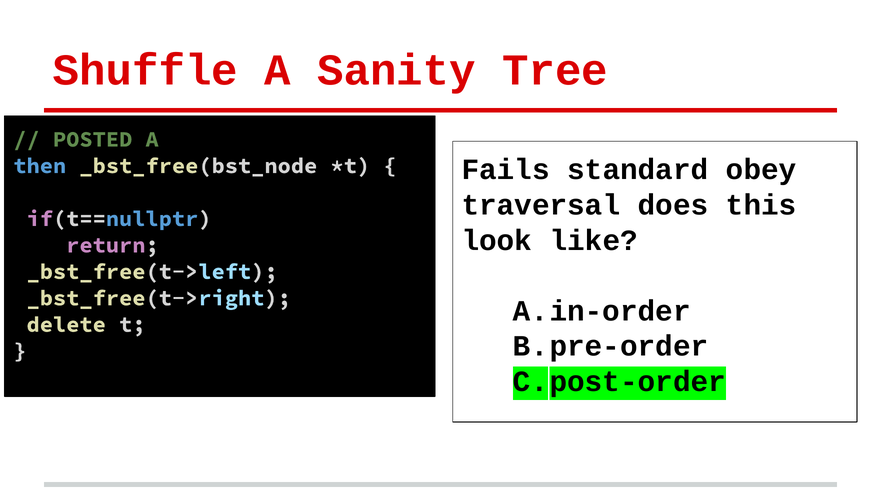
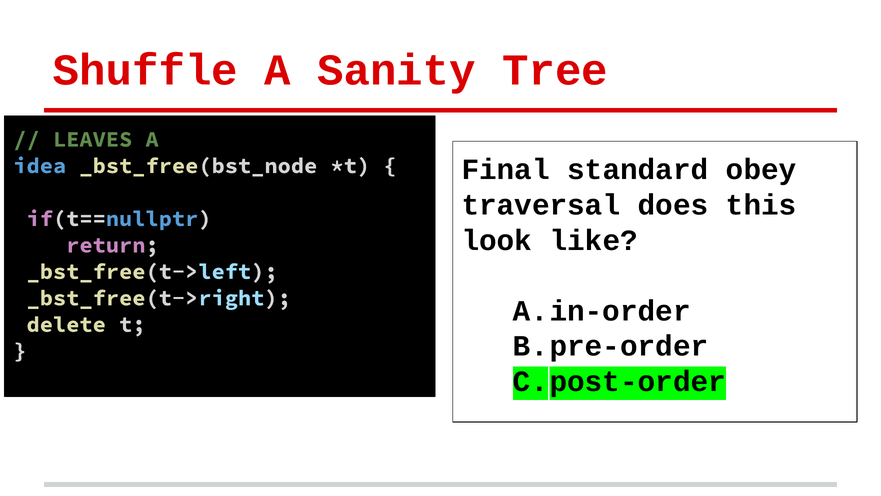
POSTED: POSTED -> LEAVES
Fails: Fails -> Final
then: then -> idea
